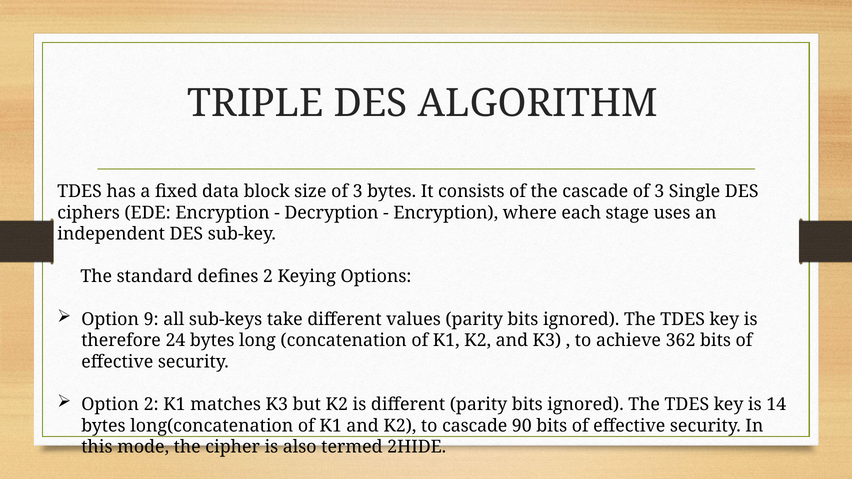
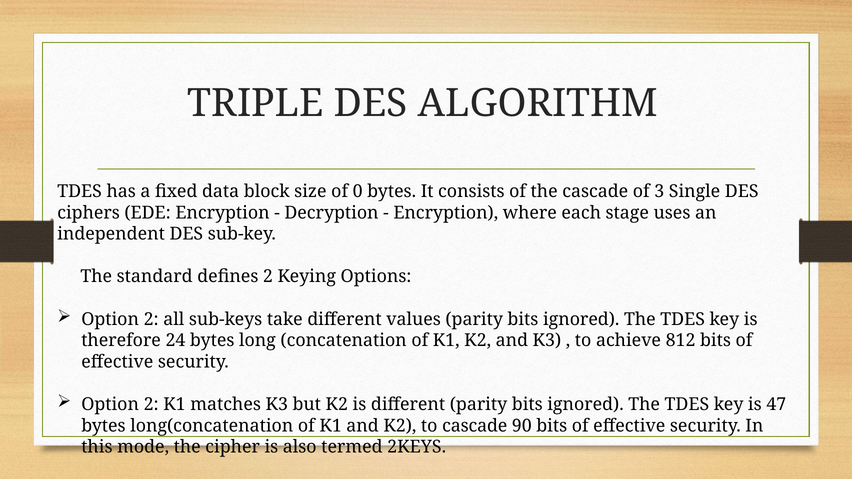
size of 3: 3 -> 0
9 at (151, 319): 9 -> 2
362: 362 -> 812
14: 14 -> 47
2HIDE: 2HIDE -> 2KEYS
